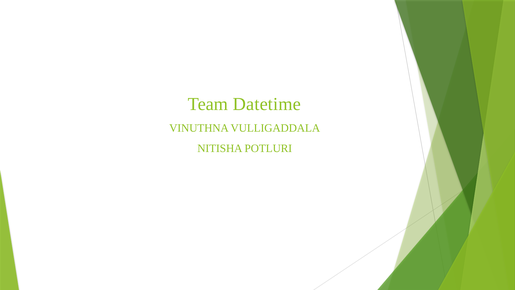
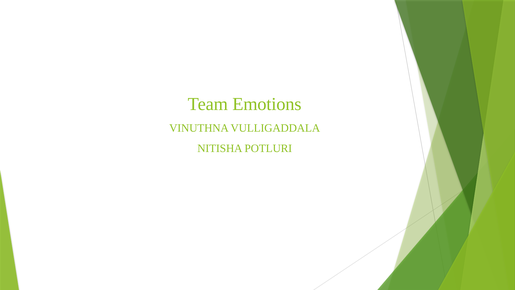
Datetime: Datetime -> Emotions
